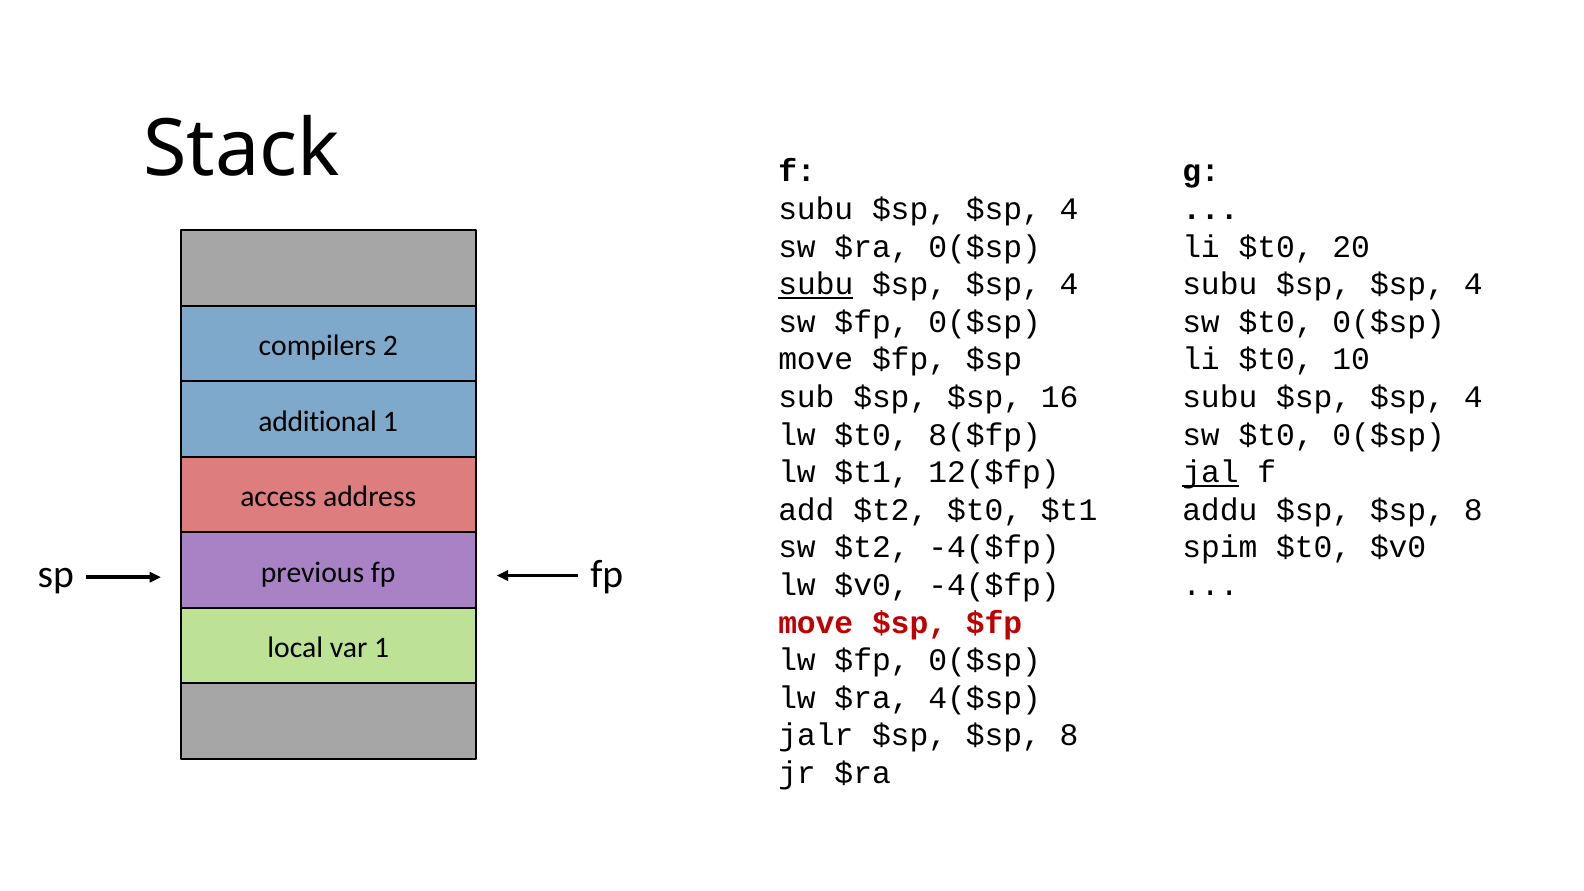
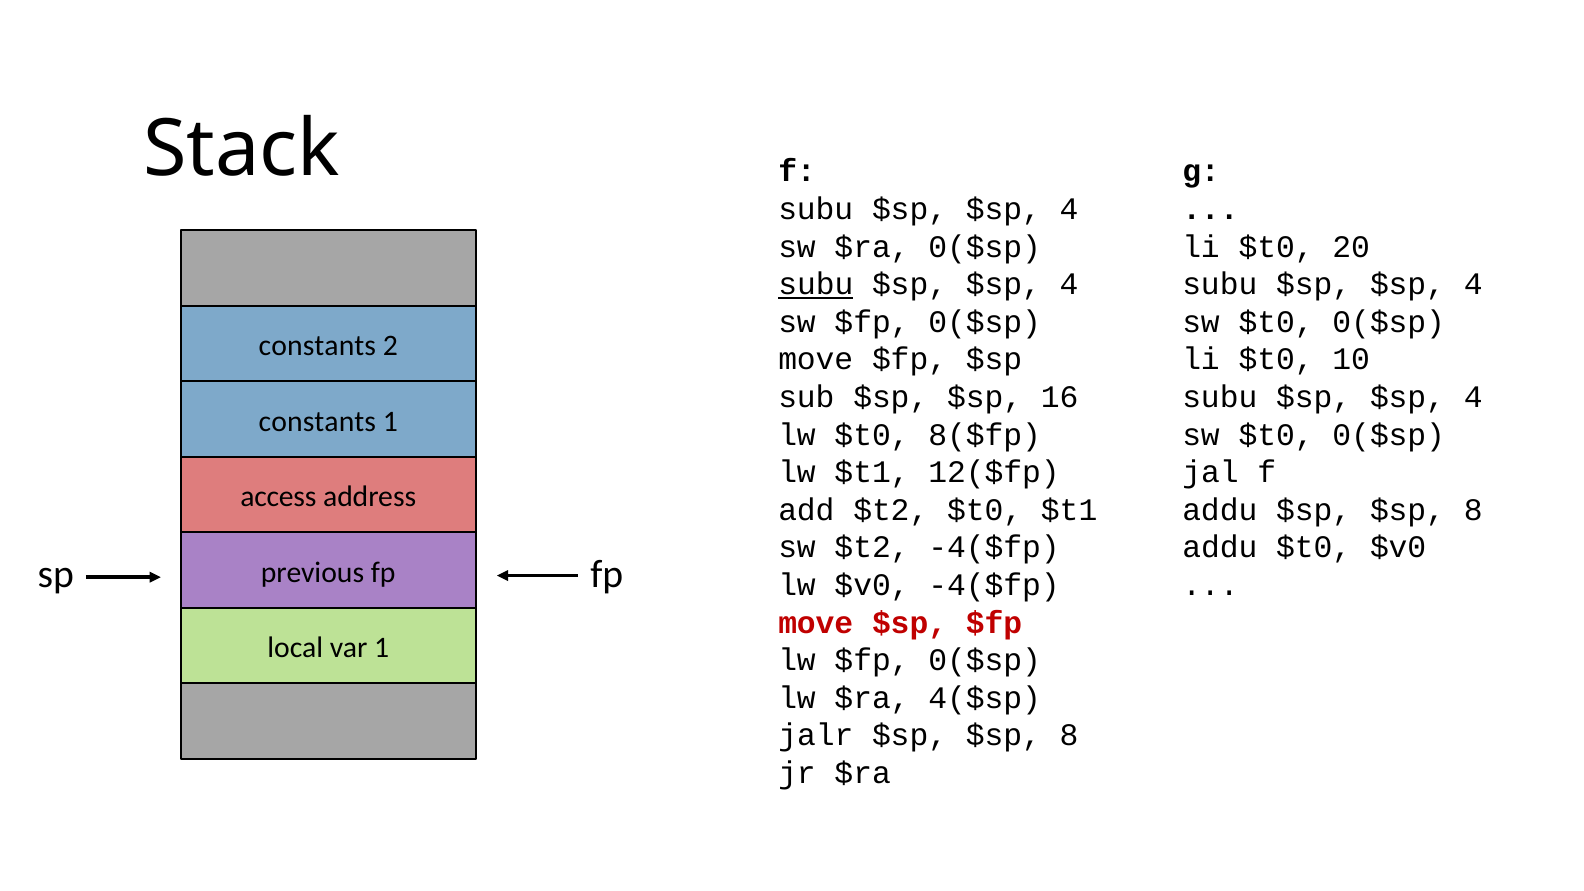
compilers at (317, 345): compilers -> constants
additional at (318, 421): additional -> constants
jal underline: present -> none
spim at (1220, 548): spim -> addu
